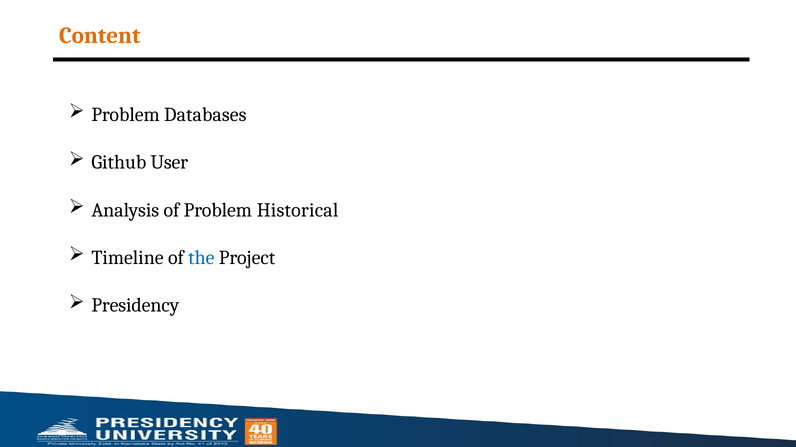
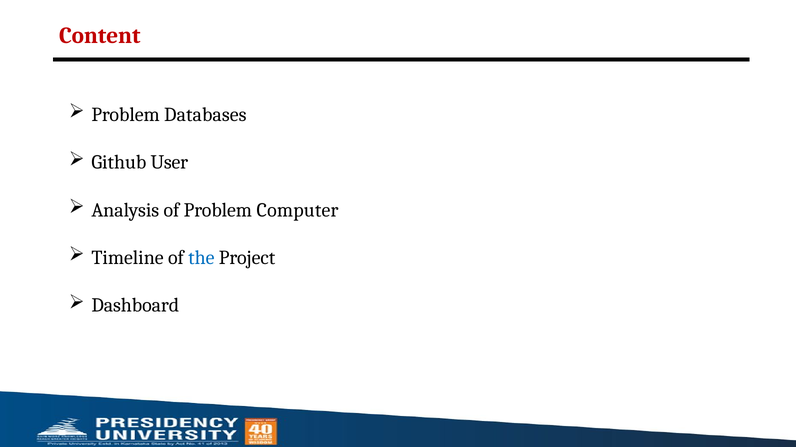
Content colour: orange -> red
Historical: Historical -> Computer
Presidency: Presidency -> Dashboard
